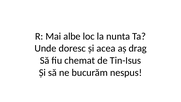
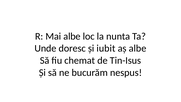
acea: acea -> iubit
aș drag: drag -> albe
